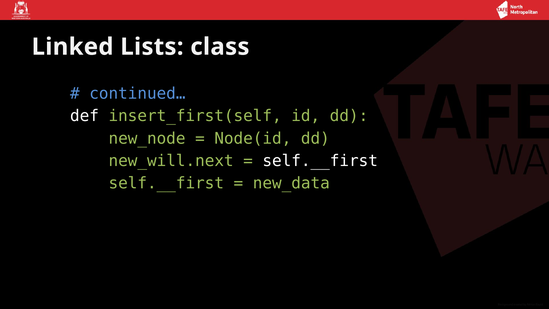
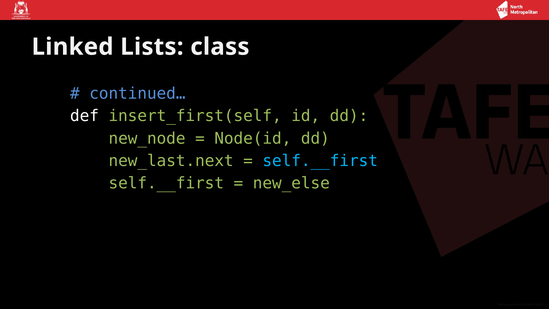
new_will.next: new_will.next -> new_last.next
self.__first at (320, 161) colour: white -> light blue
new_data: new_data -> new_else
